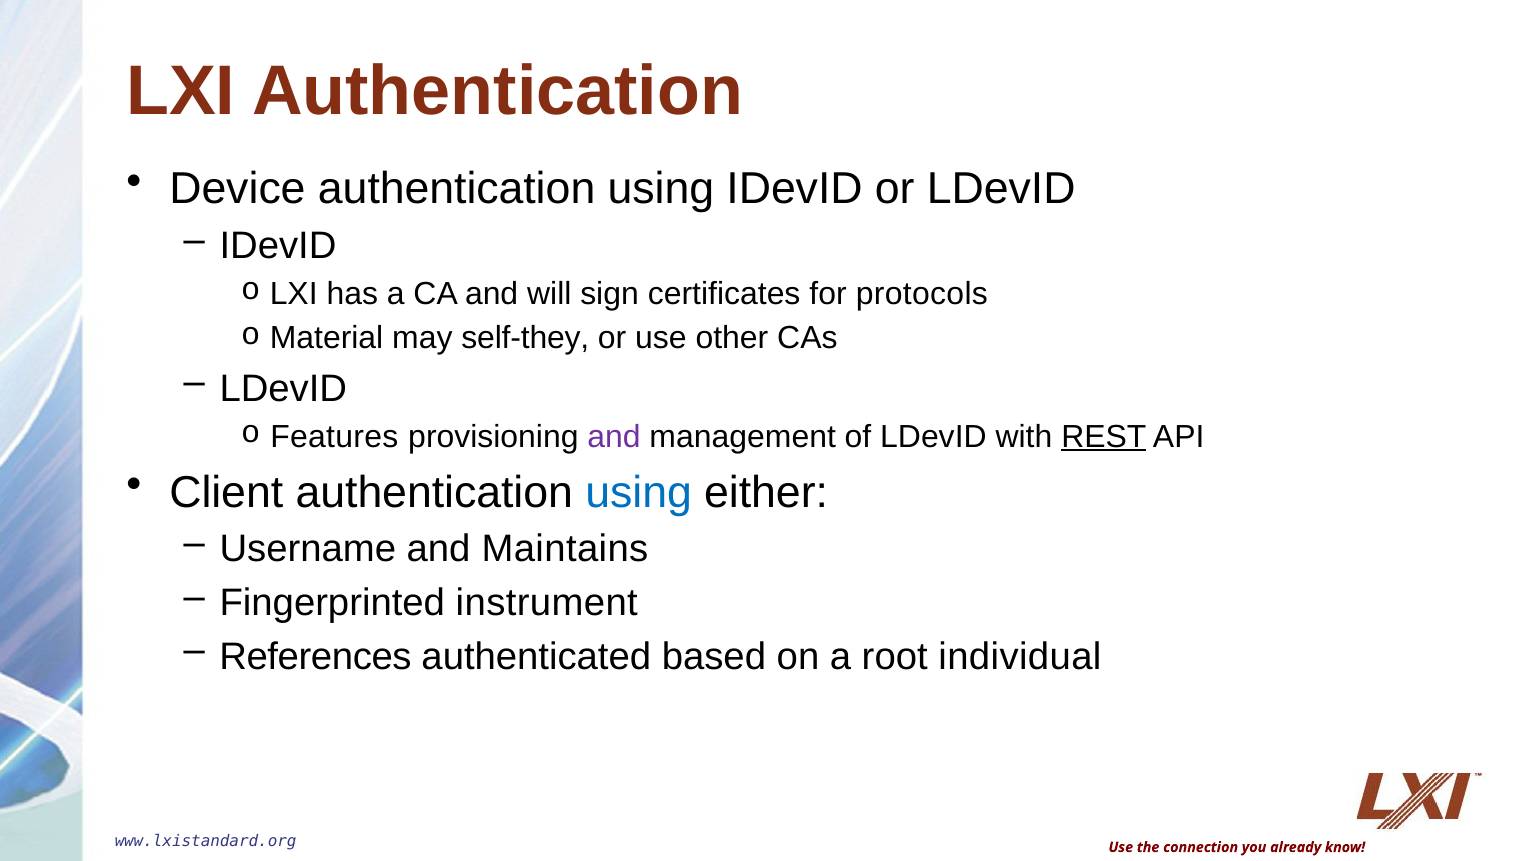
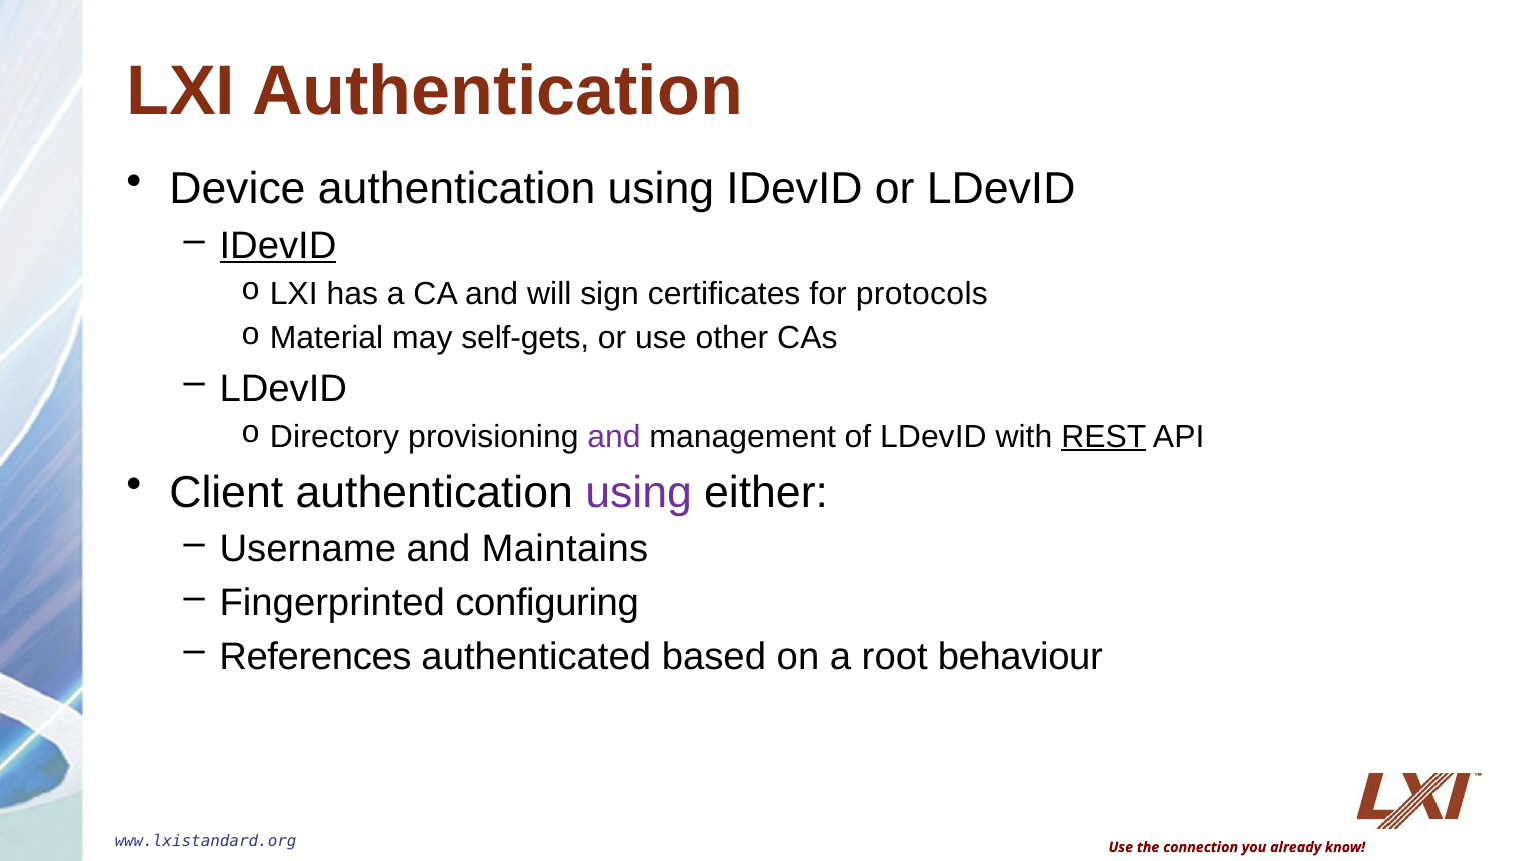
IDevID at (278, 246) underline: none -> present
self-they: self-they -> self-gets
Features: Features -> Directory
using at (639, 492) colour: blue -> purple
instrument: instrument -> configuring
individual: individual -> behaviour
